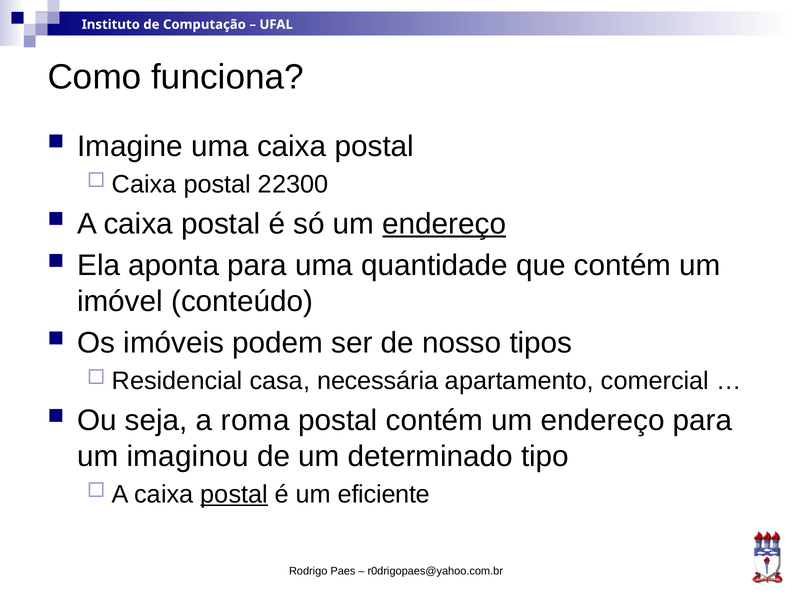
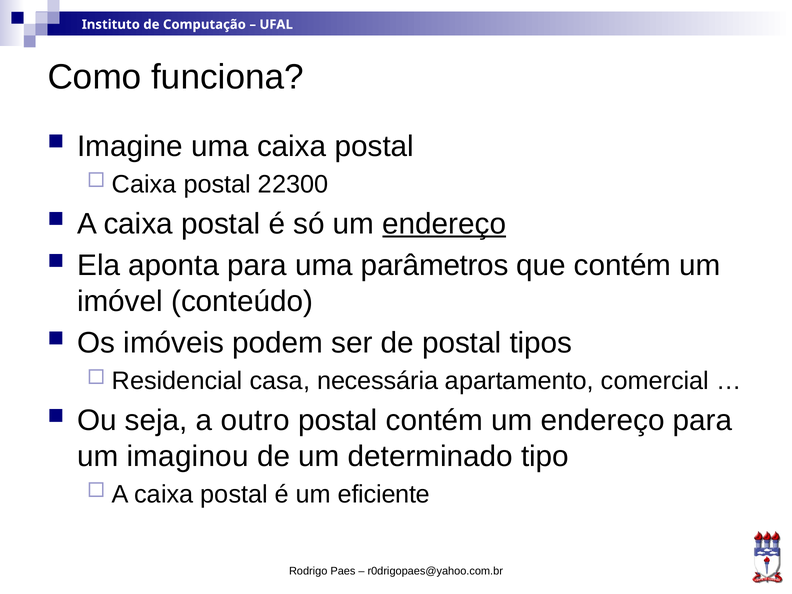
quantidade: quantidade -> parâmetros
de nosso: nosso -> postal
roma: roma -> outro
postal at (234, 494) underline: present -> none
